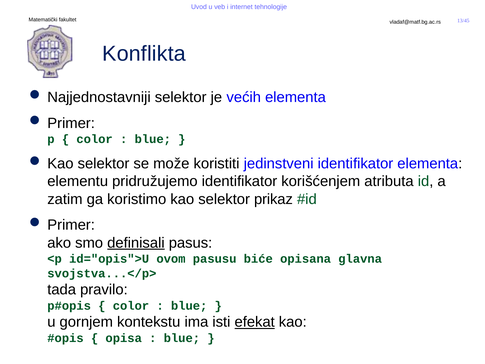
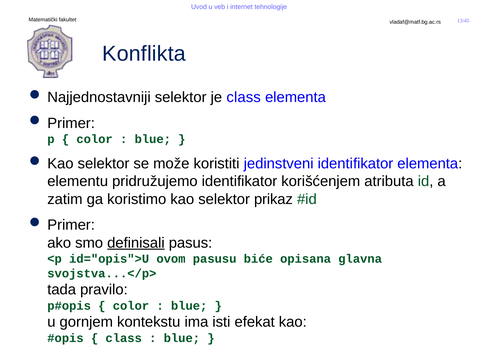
je većih: većih -> class
efekat underline: present -> none
opisa at (124, 338): opisa -> class
